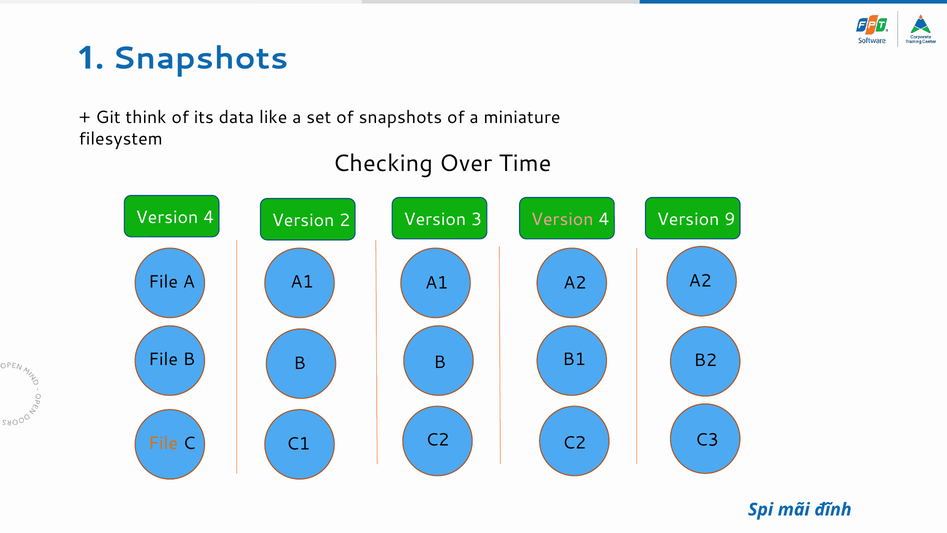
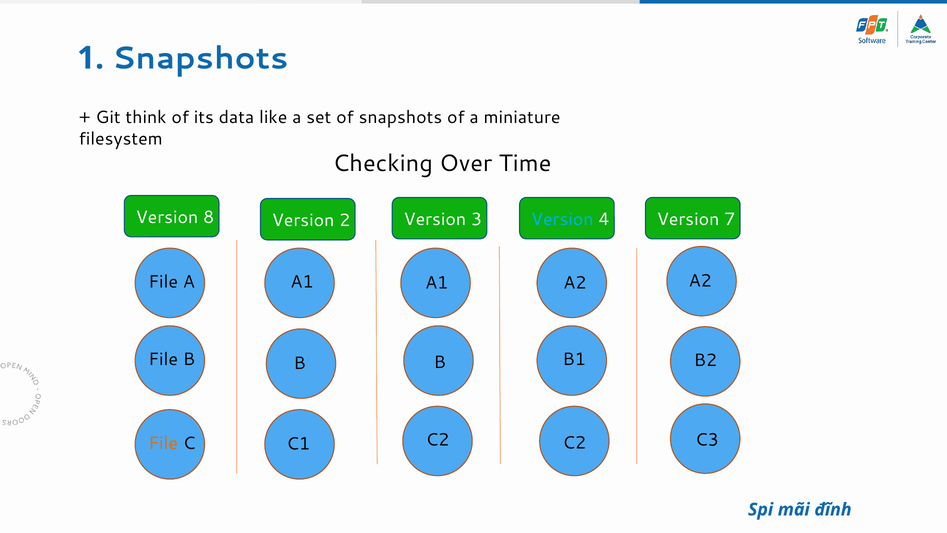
4 at (209, 217): 4 -> 8
Version at (562, 219) colour: pink -> light blue
9: 9 -> 7
